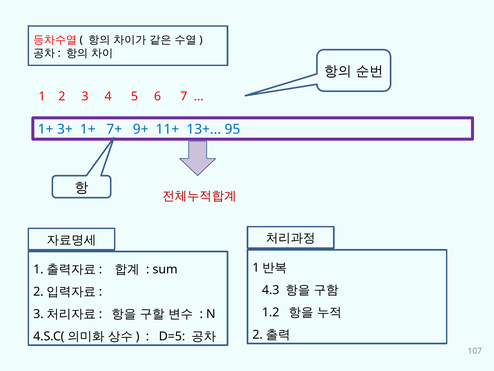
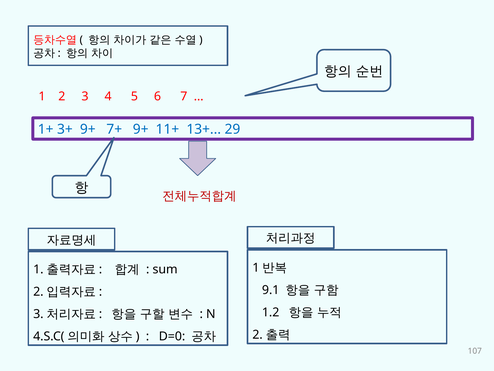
3+ 1+: 1+ -> 9+
95: 95 -> 29
4.3: 4.3 -> 9.1
D=5: D=5 -> D=0
